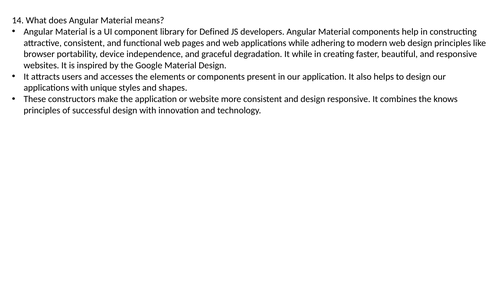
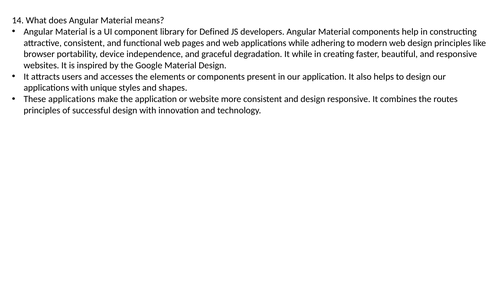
These constructors: constructors -> applications
knows: knows -> routes
